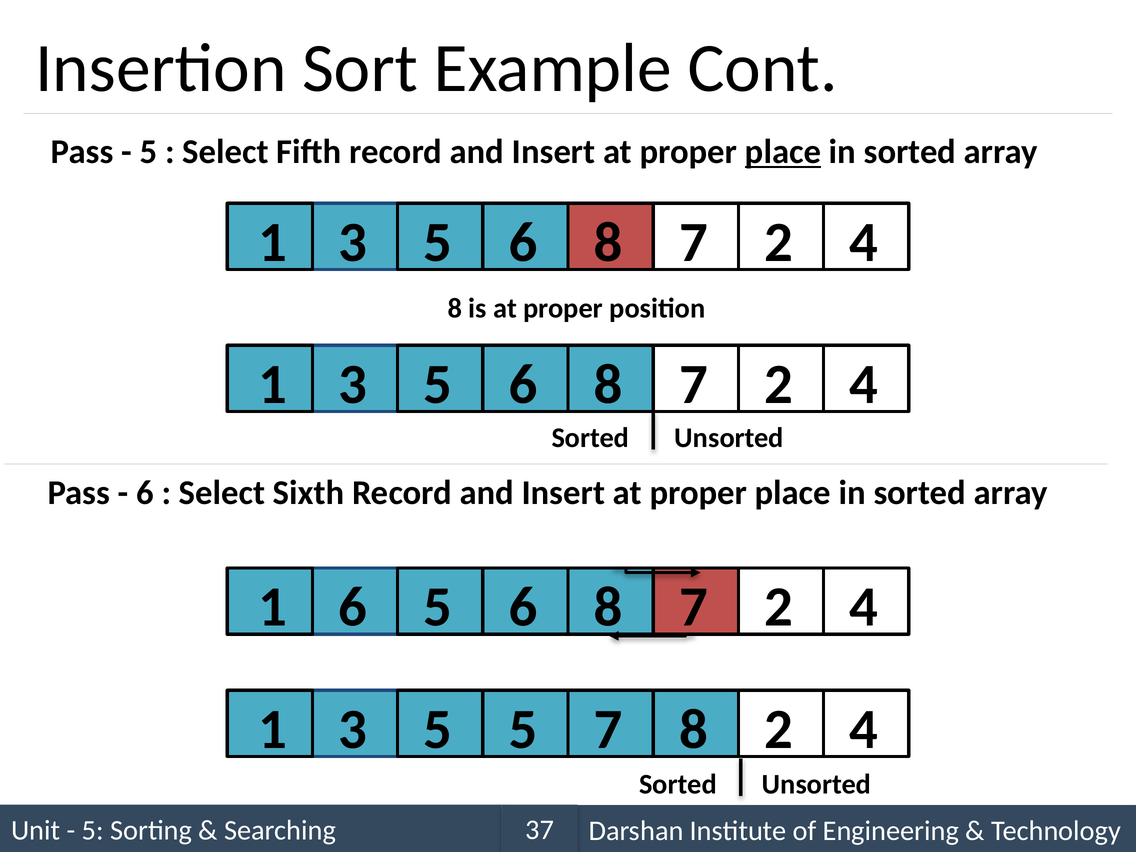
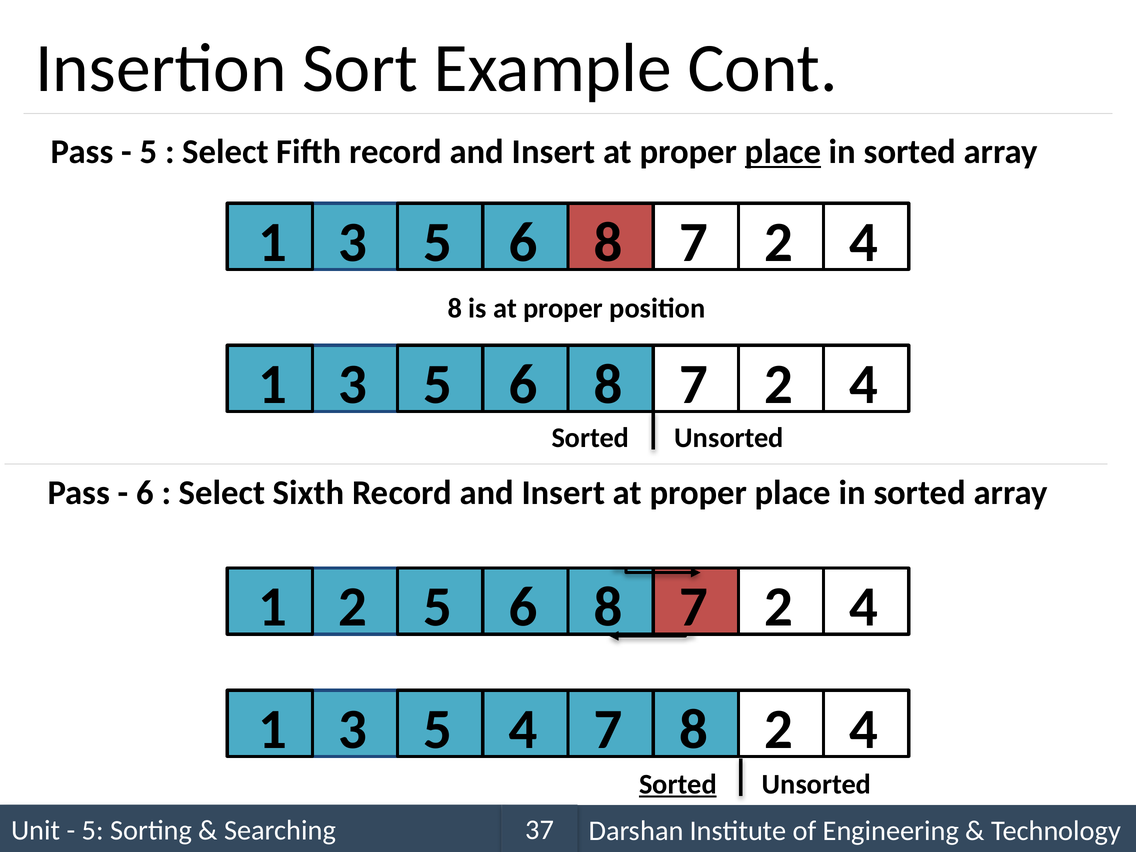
1 6: 6 -> 2
5 5: 5 -> 4
Sorted at (678, 784) underline: none -> present
